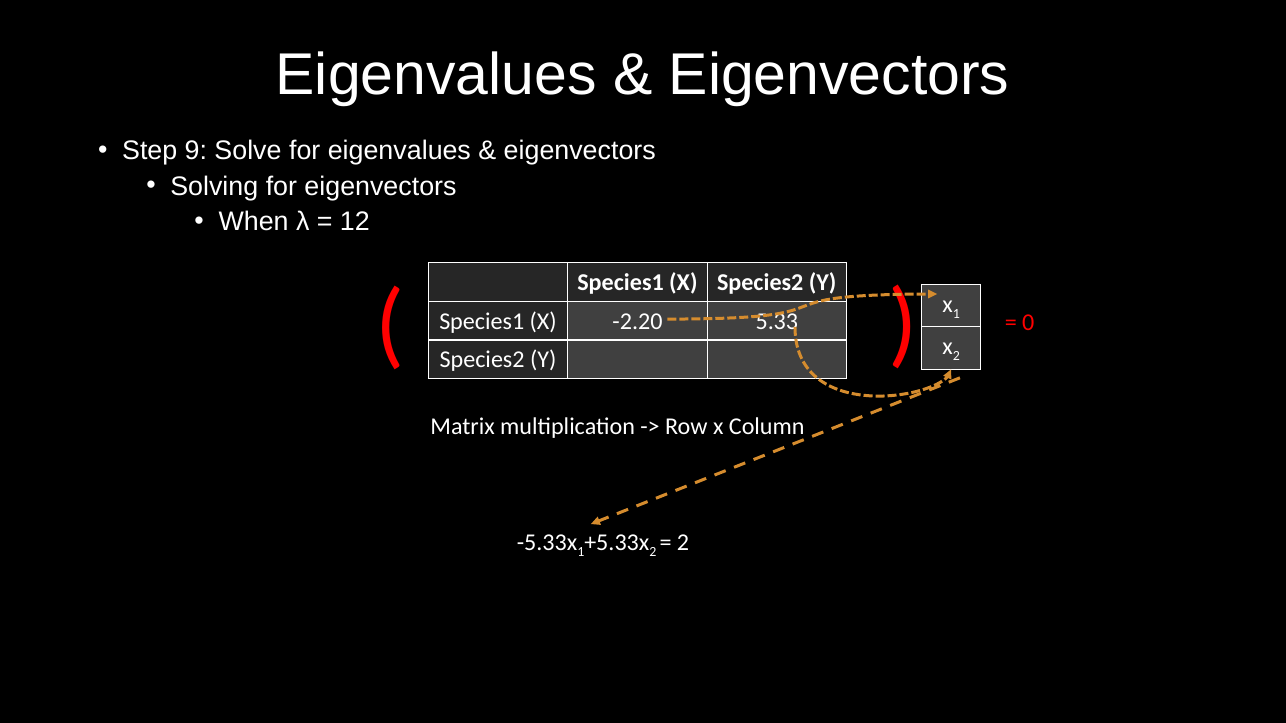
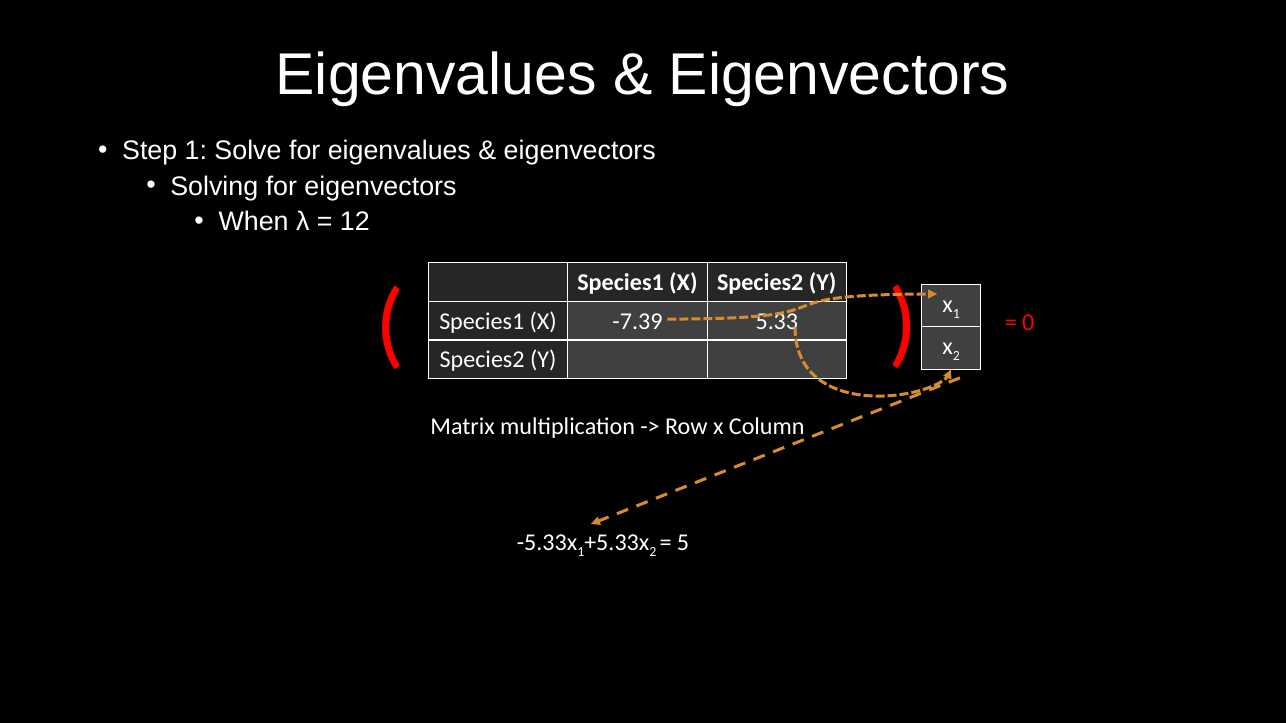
Step 9: 9 -> 1
-2.20: -2.20 -> -7.39
2 at (683, 543): 2 -> 5
